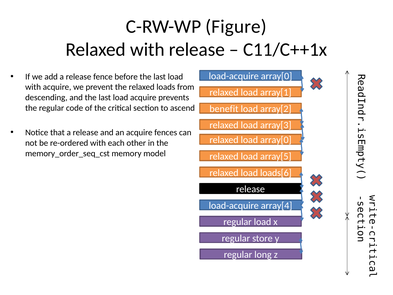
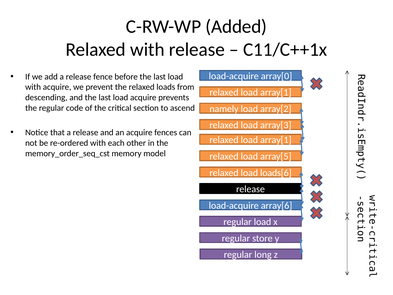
Figure: Figure -> Added
benefit: benefit -> namely
array[0 at (276, 140): array[0 -> array[1
array[4: array[4 -> array[6
